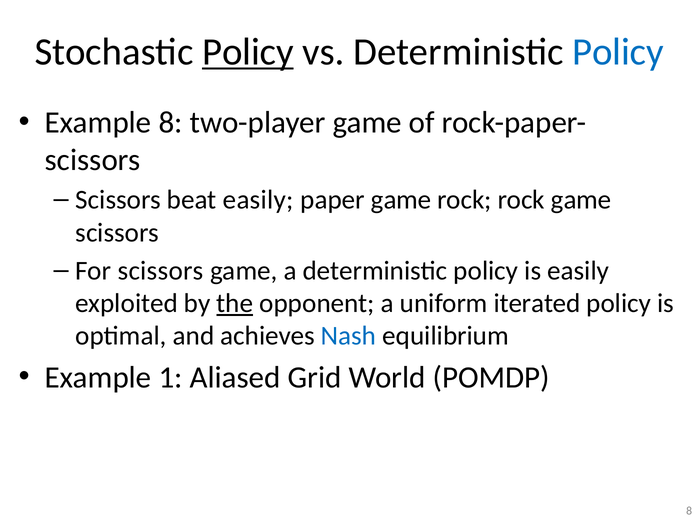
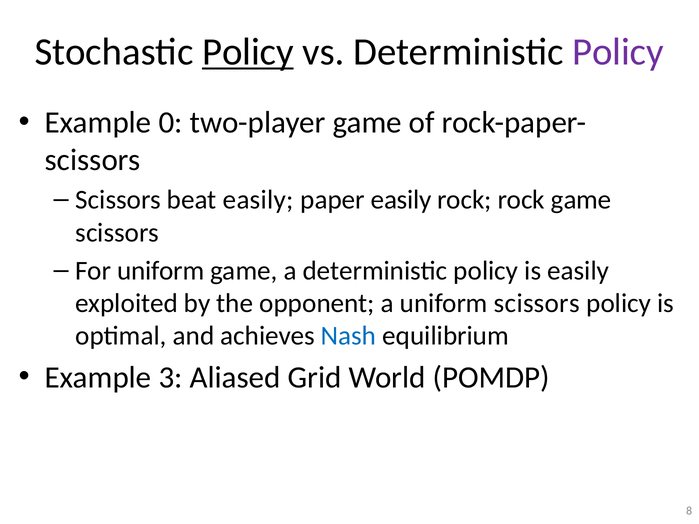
Policy at (618, 52) colour: blue -> purple
Example 8: 8 -> 0
paper game: game -> easily
For scissors: scissors -> uniform
the underline: present -> none
uniform iterated: iterated -> scissors
1: 1 -> 3
